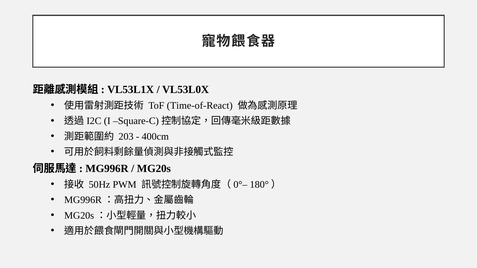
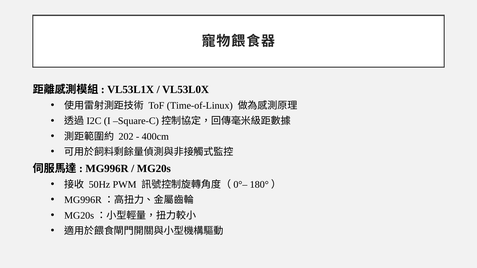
Time-of-React: Time-of-React -> Time-of-Linux
203: 203 -> 202
